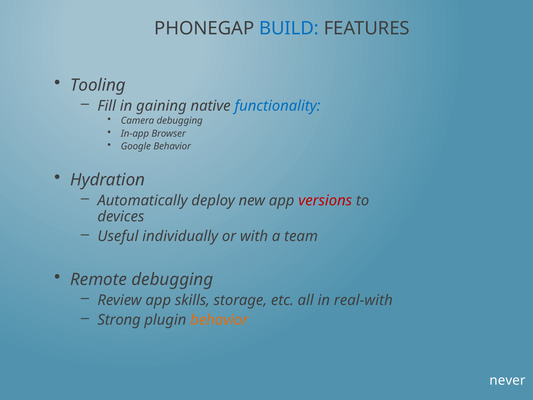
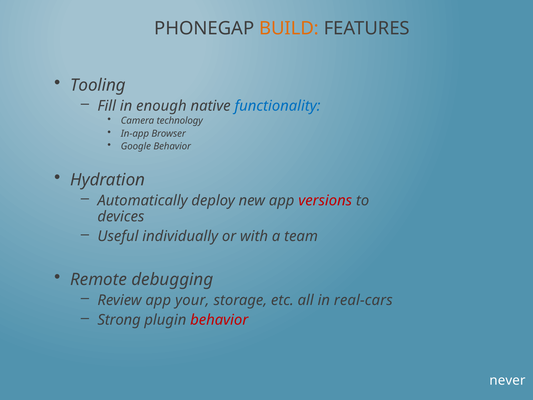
BUILD colour: blue -> orange
gaining: gaining -> enough
Camera debugging: debugging -> technology
skills: skills -> your
real-with: real-with -> real-cars
behavior at (219, 320) colour: orange -> red
